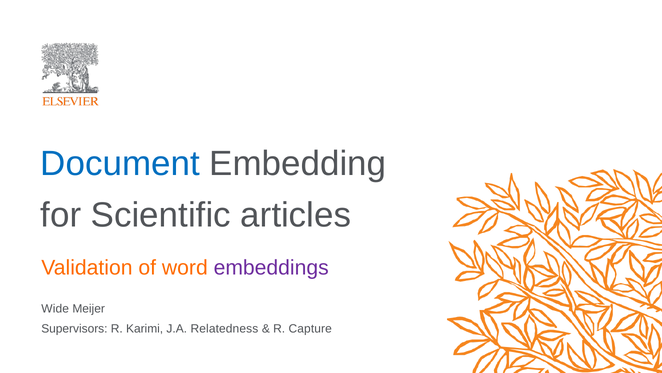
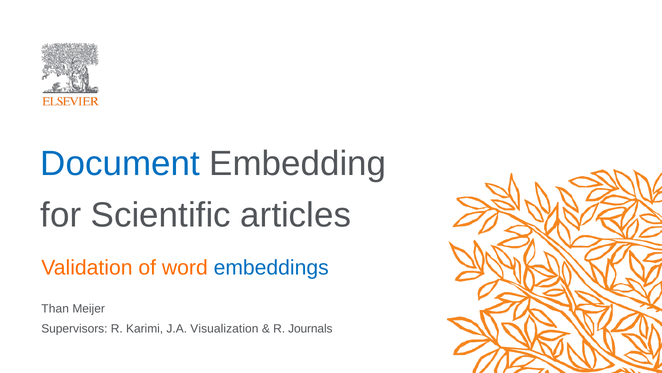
embeddings colour: purple -> blue
Wide: Wide -> Than
Relatedness: Relatedness -> Visualization
Capture: Capture -> Journals
